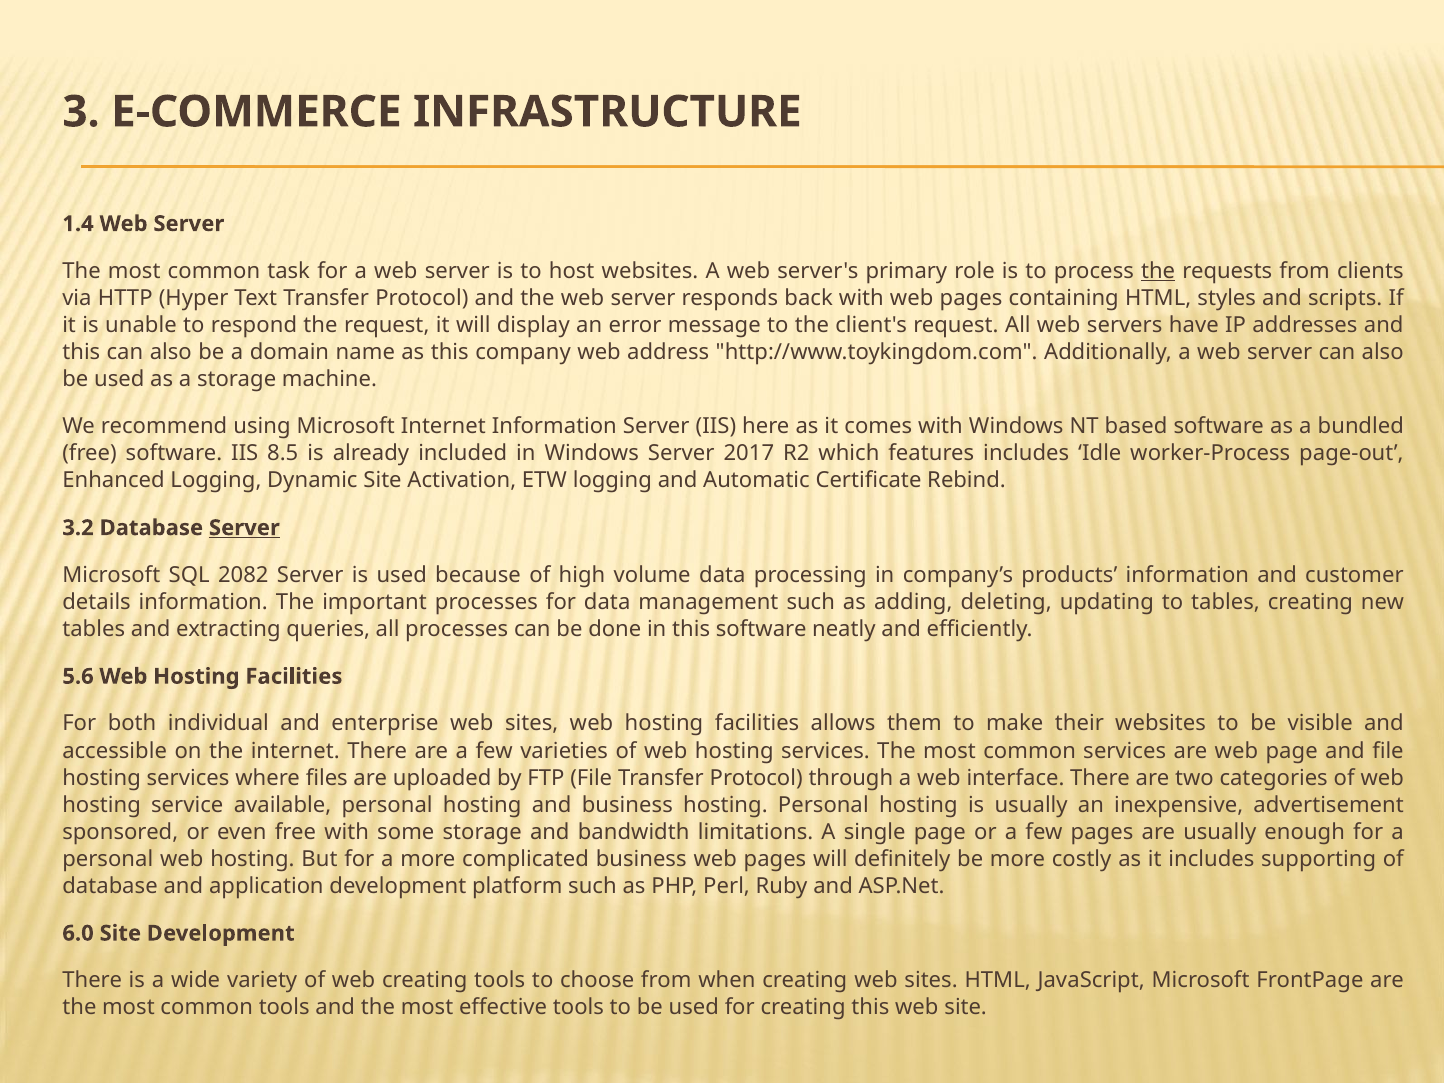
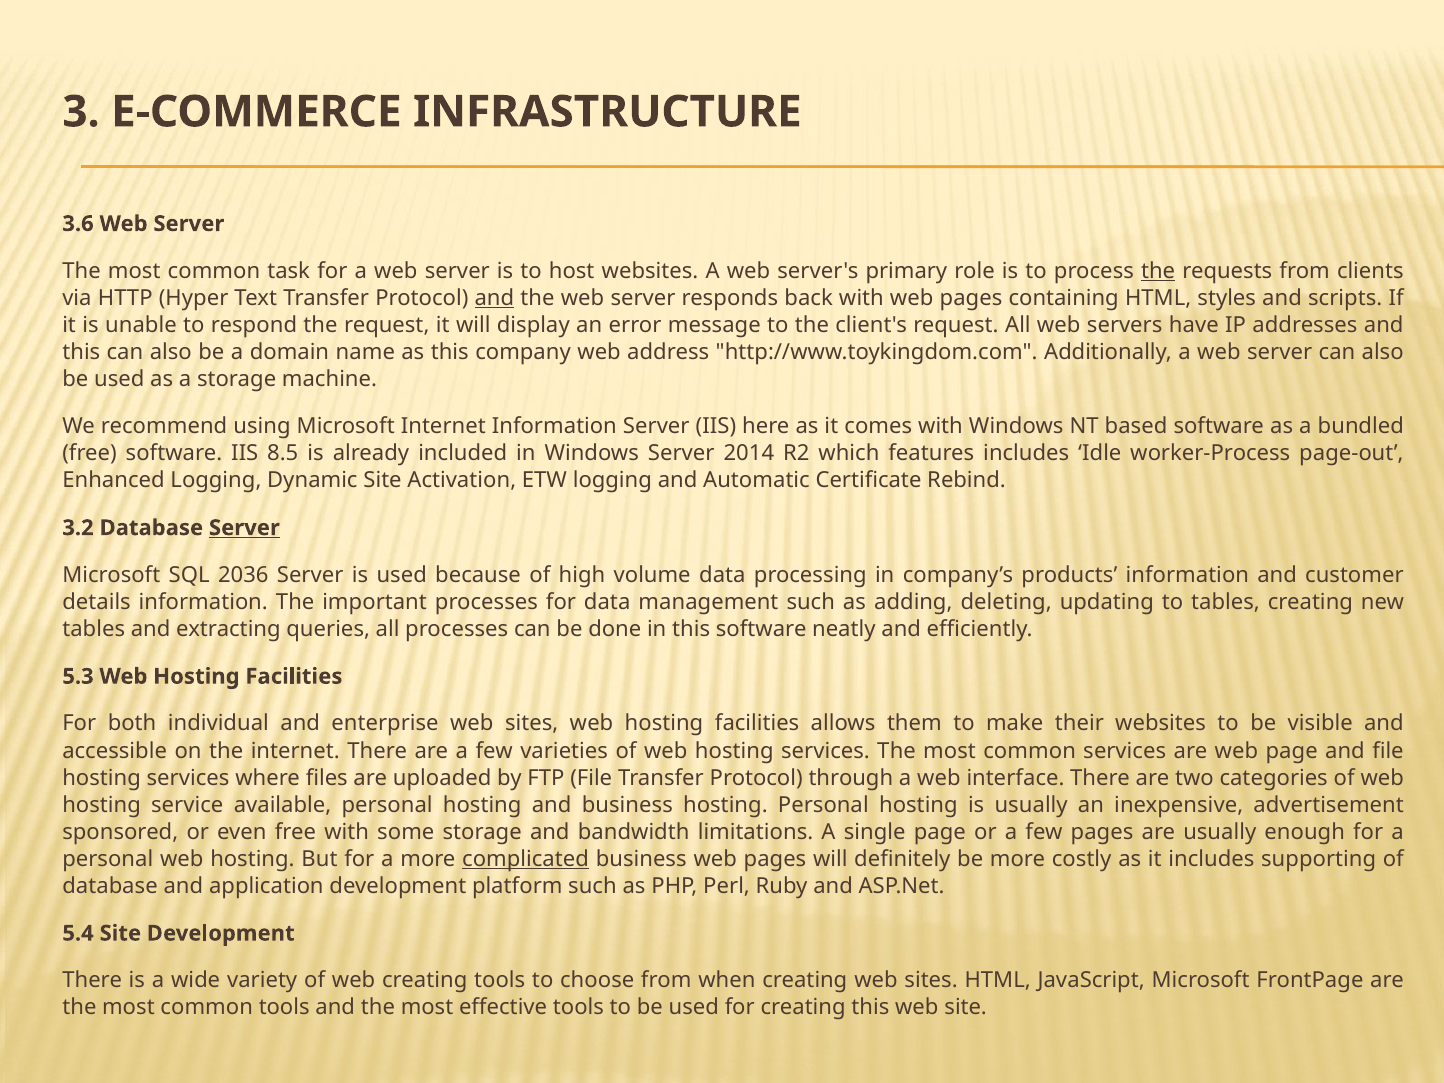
1.4: 1.4 -> 3.6
and at (494, 298) underline: none -> present
2017: 2017 -> 2014
2082: 2082 -> 2036
5.6: 5.6 -> 5.3
complicated underline: none -> present
6.0: 6.0 -> 5.4
